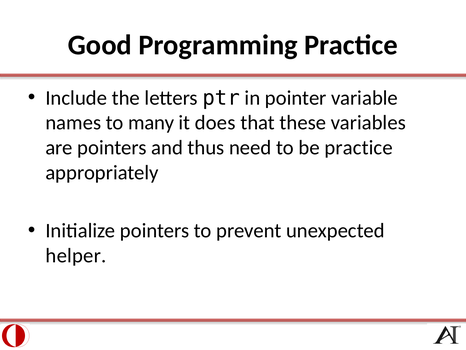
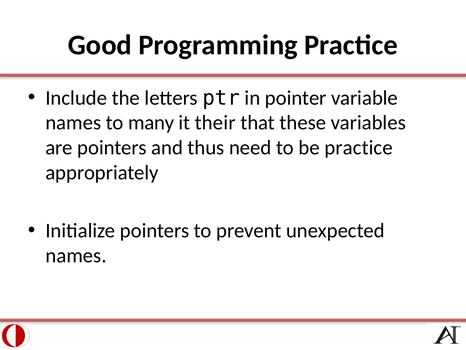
does: does -> their
helper at (76, 255): helper -> names
